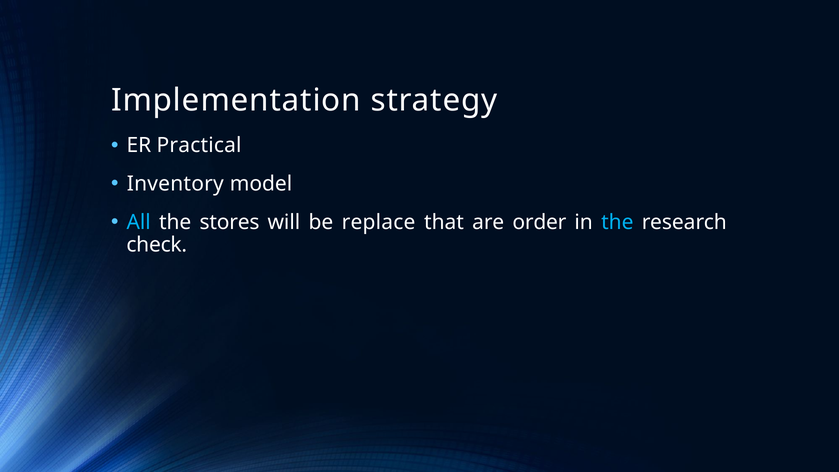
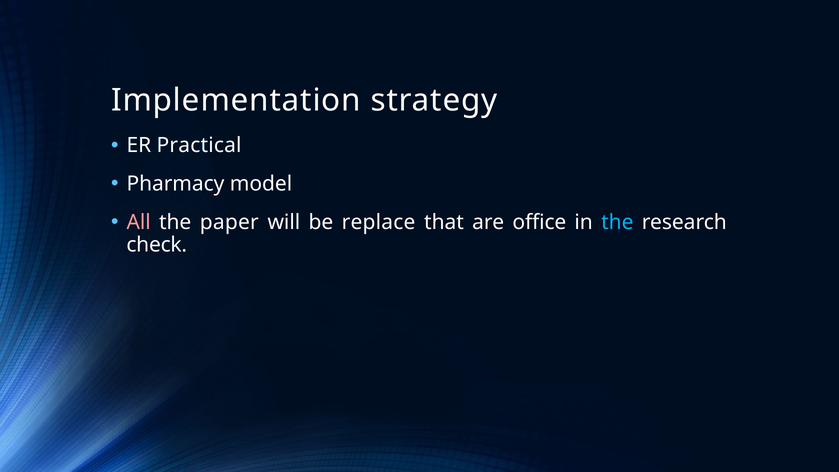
Inventory: Inventory -> Pharmacy
All colour: light blue -> pink
stores: stores -> paper
order: order -> office
